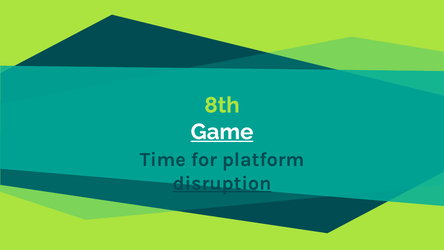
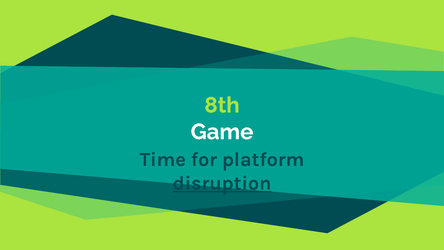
Game underline: present -> none
